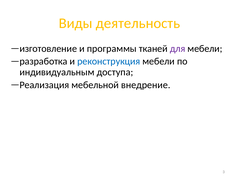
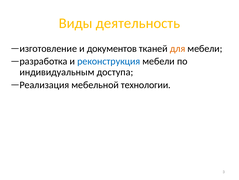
программы: программы -> документов
для colour: purple -> orange
внедрение: внедрение -> технологии
